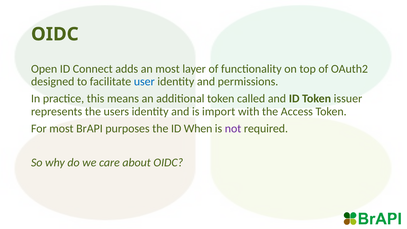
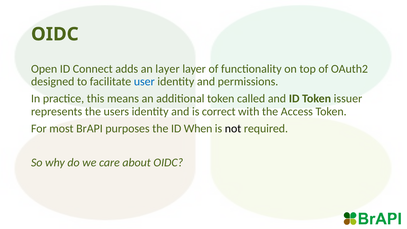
an most: most -> layer
import: import -> correct
not colour: purple -> black
